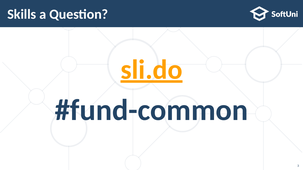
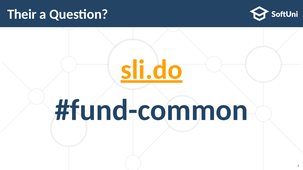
Skills: Skills -> Their
